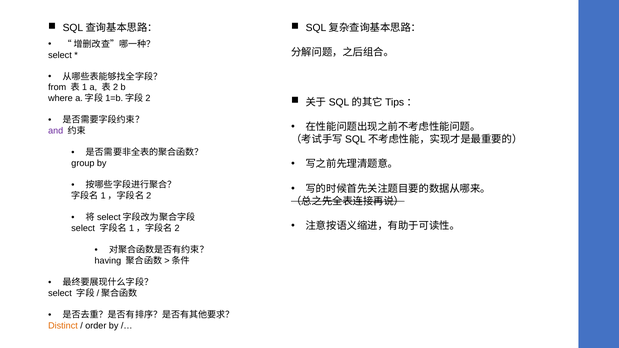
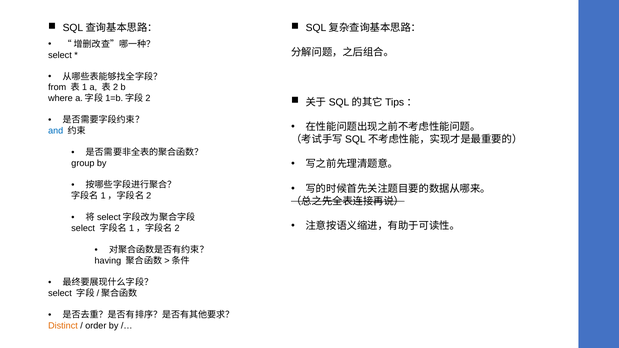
and colour: purple -> blue
